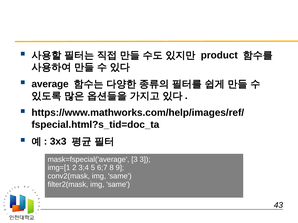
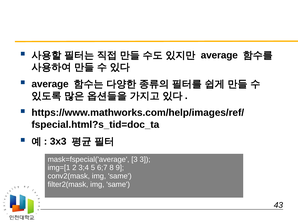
product at (219, 55): product -> average
